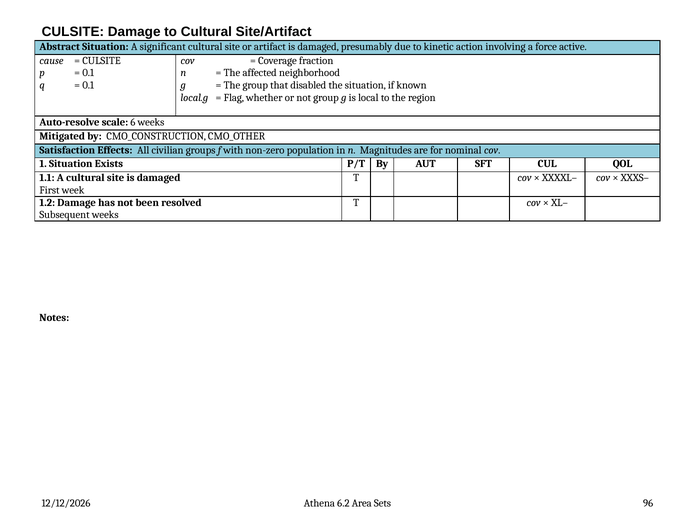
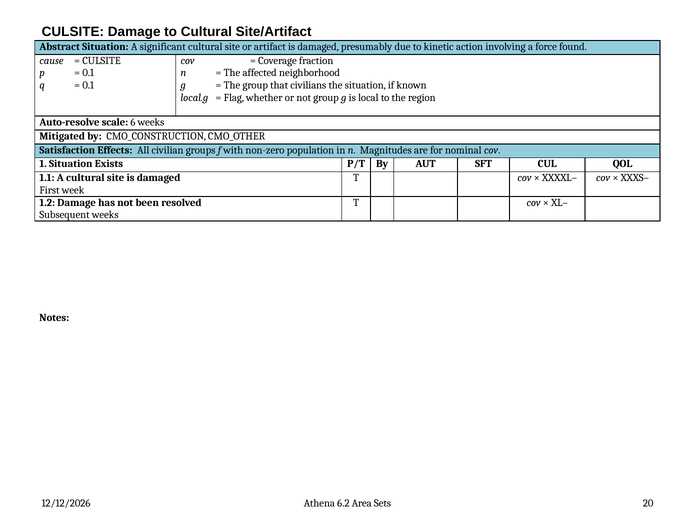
active: active -> found
disabled: disabled -> civilians
96: 96 -> 20
